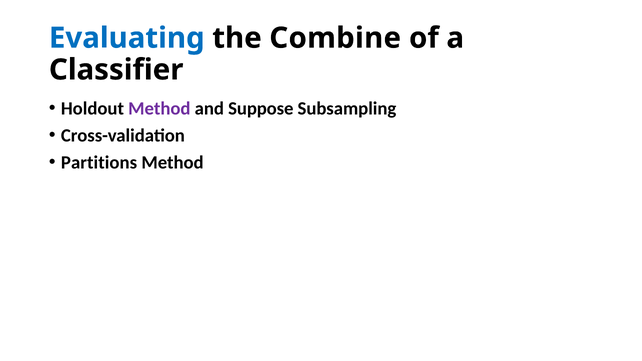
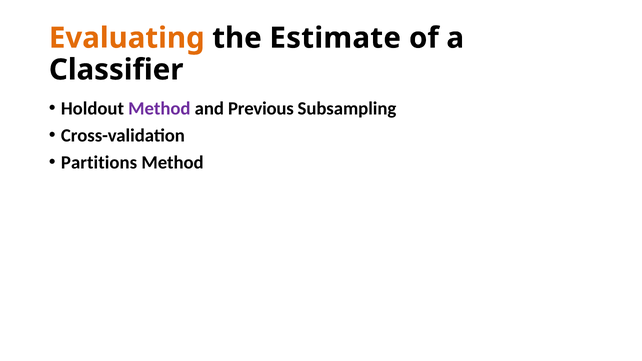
Evaluating colour: blue -> orange
Combine: Combine -> Estimate
Suppose: Suppose -> Previous
